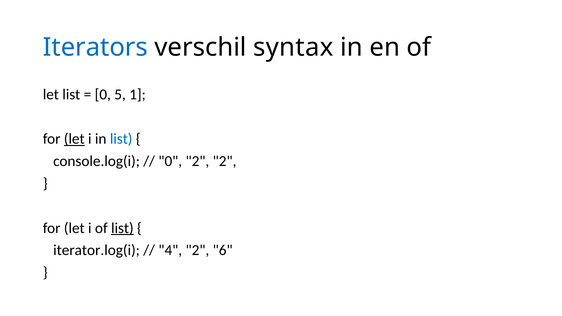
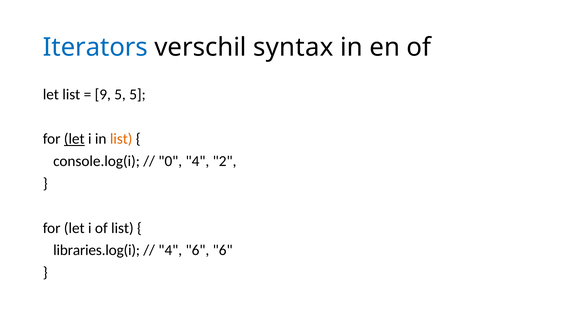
0 at (103, 94): 0 -> 9
5 1: 1 -> 5
list at (121, 139) colour: blue -> orange
0 2: 2 -> 4
list at (122, 228) underline: present -> none
iterator.log(i: iterator.log(i -> libraries.log(i
4 2: 2 -> 6
